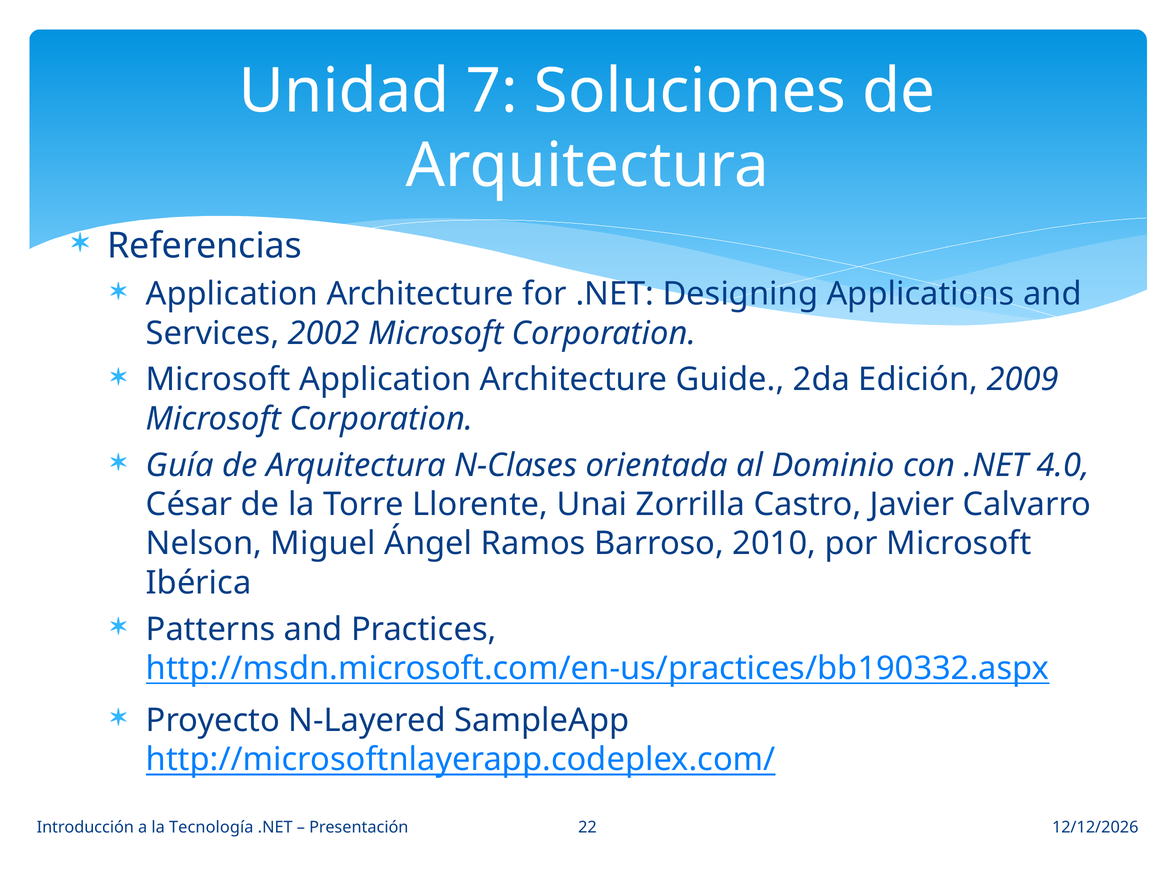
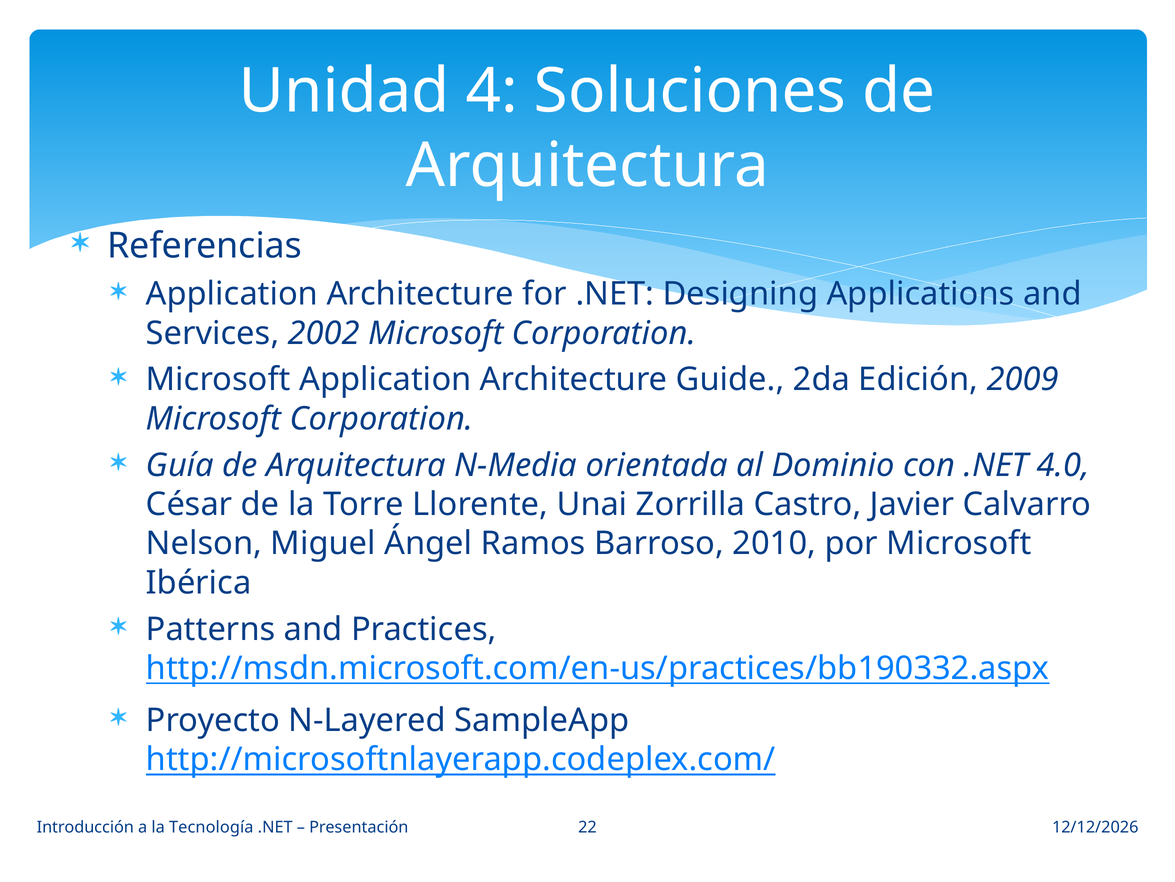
7: 7 -> 4
N-Clases: N-Clases -> N-Media
